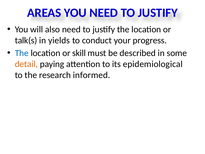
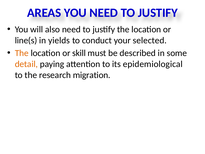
talk(s: talk(s -> line(s
progress: progress -> selected
The at (22, 53) colour: blue -> orange
informed: informed -> migration
